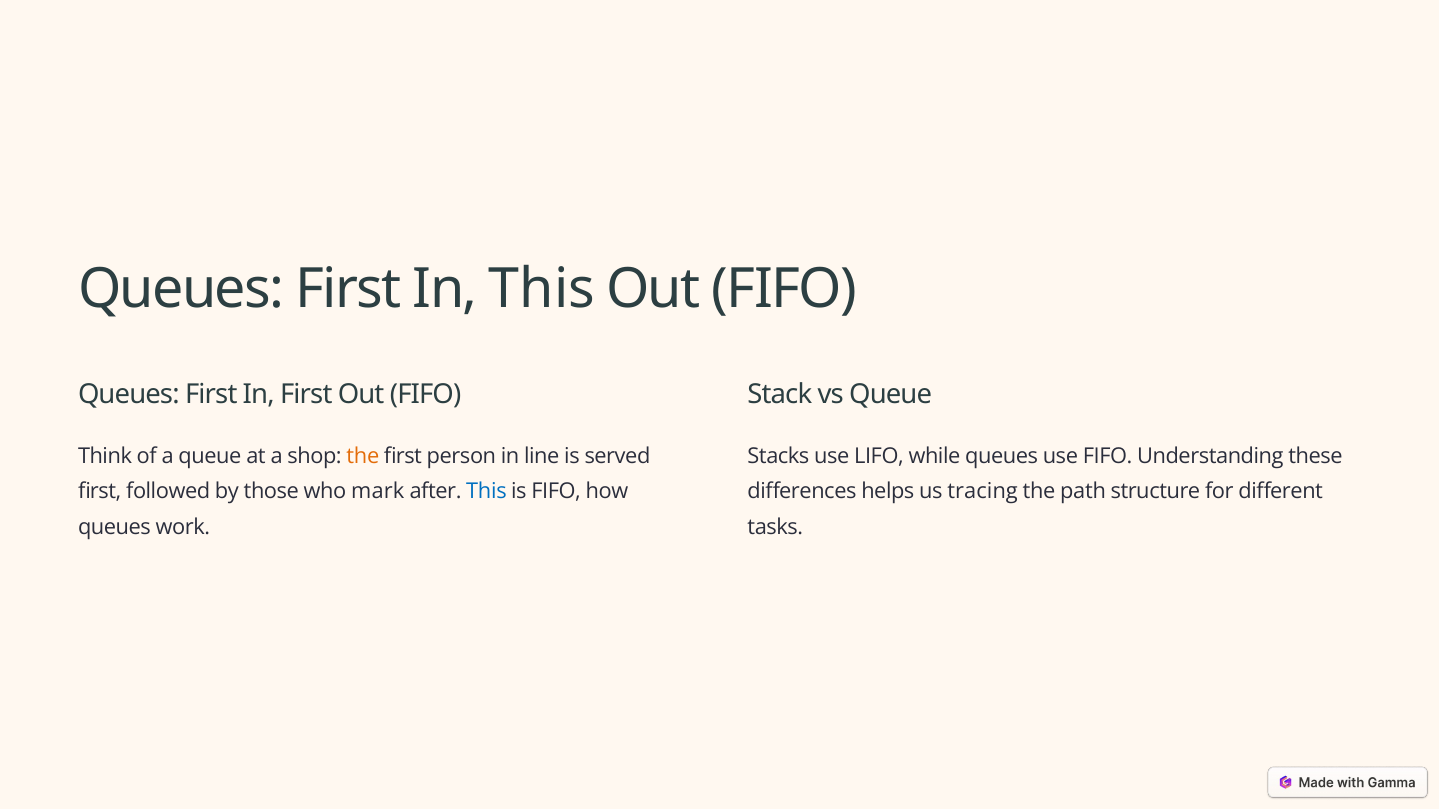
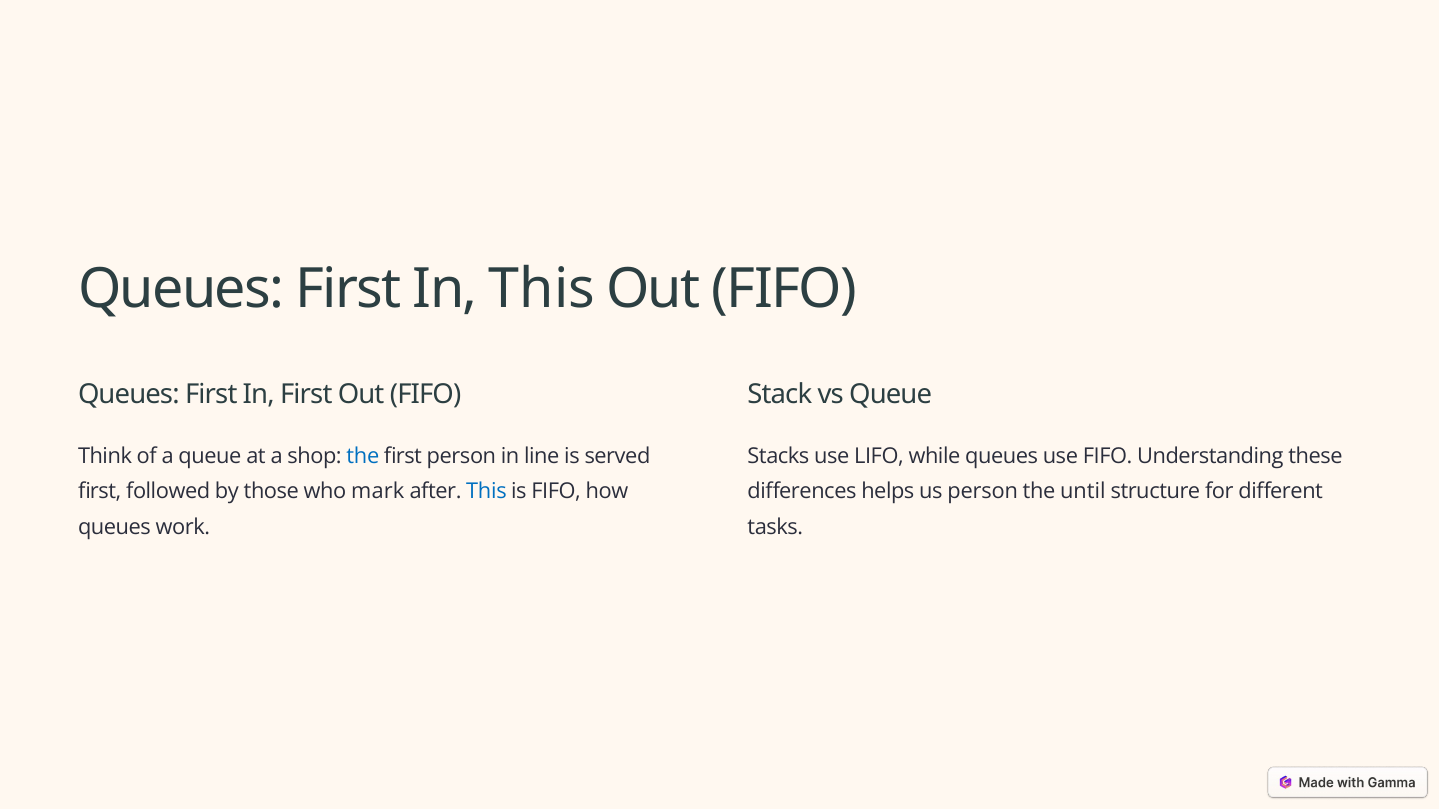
the at (363, 456) colour: orange -> blue
us tracing: tracing -> person
path: path -> until
